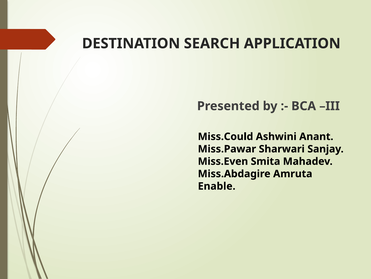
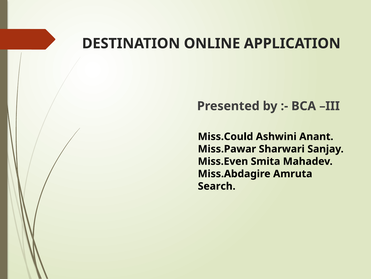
SEARCH: SEARCH -> ONLINE
Enable: Enable -> Search
